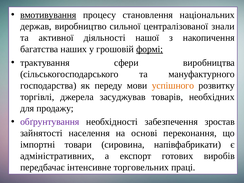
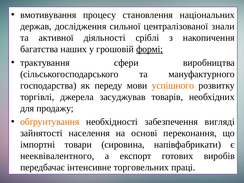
вмотивування underline: present -> none
виробництво: виробництво -> дослідження
нашої: нашої -> сріблі
обґрунтування colour: purple -> orange
зростав: зростав -> вигляді
адміністративних: адміністративних -> нееквівалентного
